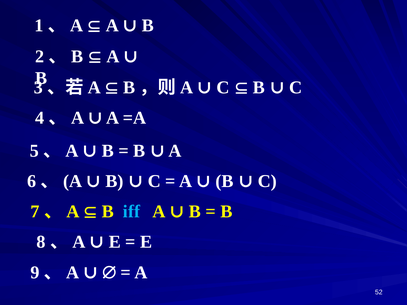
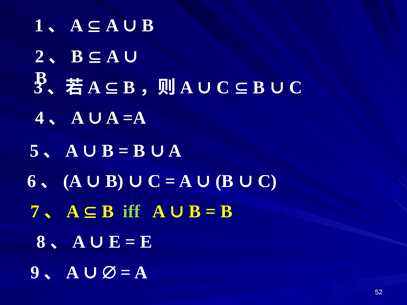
iff colour: light blue -> light green
